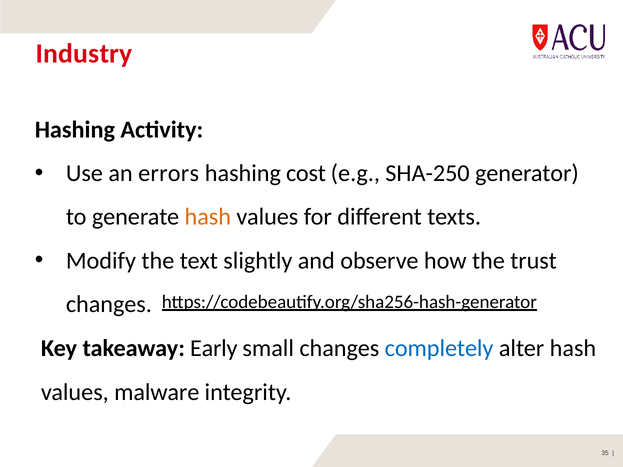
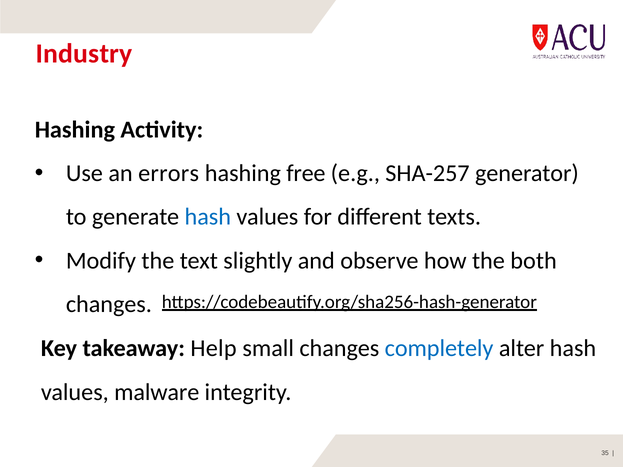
cost: cost -> free
SHA-250: SHA-250 -> SHA-257
hash at (208, 217) colour: orange -> blue
trust: trust -> both
Early: Early -> Help
